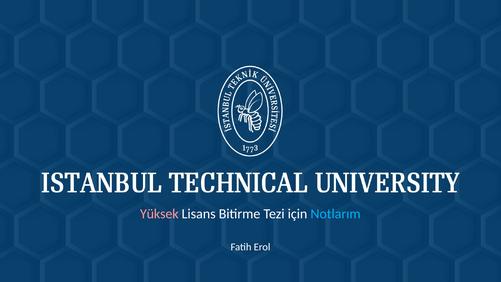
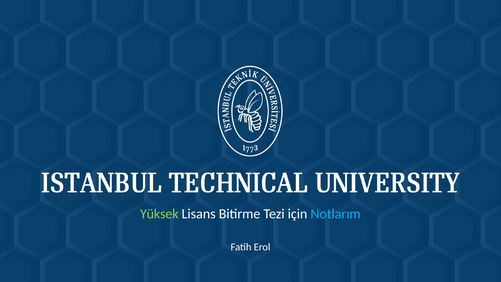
Yüksek colour: pink -> light green
